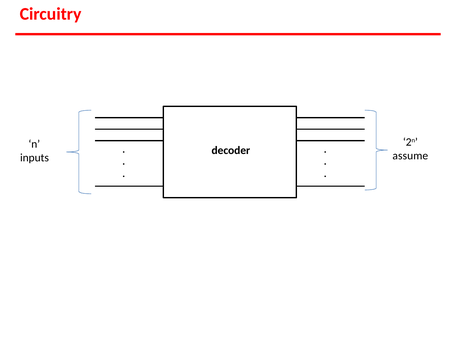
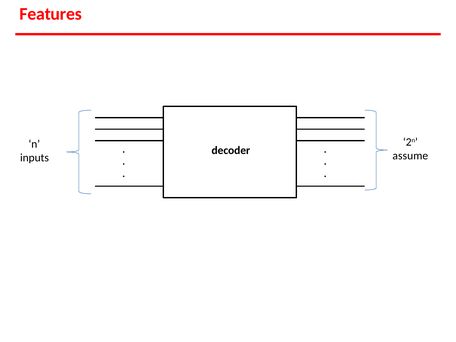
Circuitry: Circuitry -> Features
